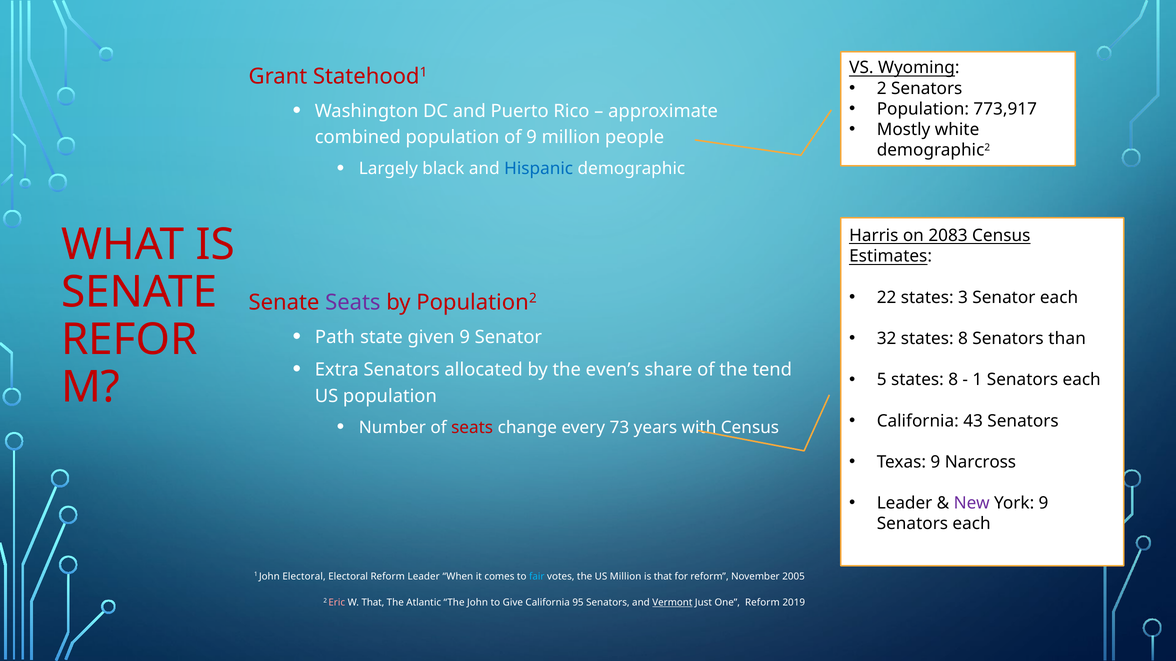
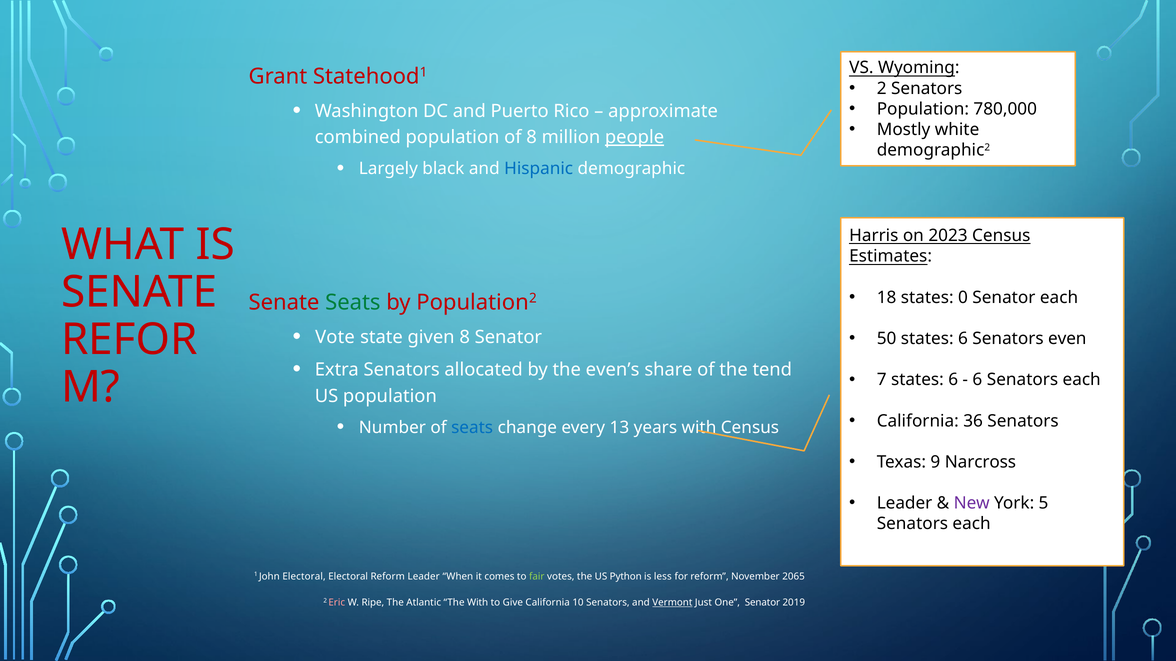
773,917: 773,917 -> 780,000
of 9: 9 -> 8
people underline: none -> present
2083: 2083 -> 2023
22: 22 -> 18
3: 3 -> 0
Seats at (353, 303) colour: purple -> green
Path: Path -> Vote
given 9: 9 -> 8
32: 32 -> 50
8 at (963, 339): 8 -> 6
than: than -> even
5: 5 -> 7
8 at (953, 380): 8 -> 6
1 at (977, 380): 1 -> 6
43: 43 -> 36
seats at (472, 428) colour: red -> blue
73: 73 -> 13
York 9: 9 -> 5
fair colour: light blue -> light green
US Million: Million -> Python
is that: that -> less
2005: 2005 -> 2065
W That: That -> Ripe
The John: John -> With
95: 95 -> 10
One Reform: Reform -> Senator
